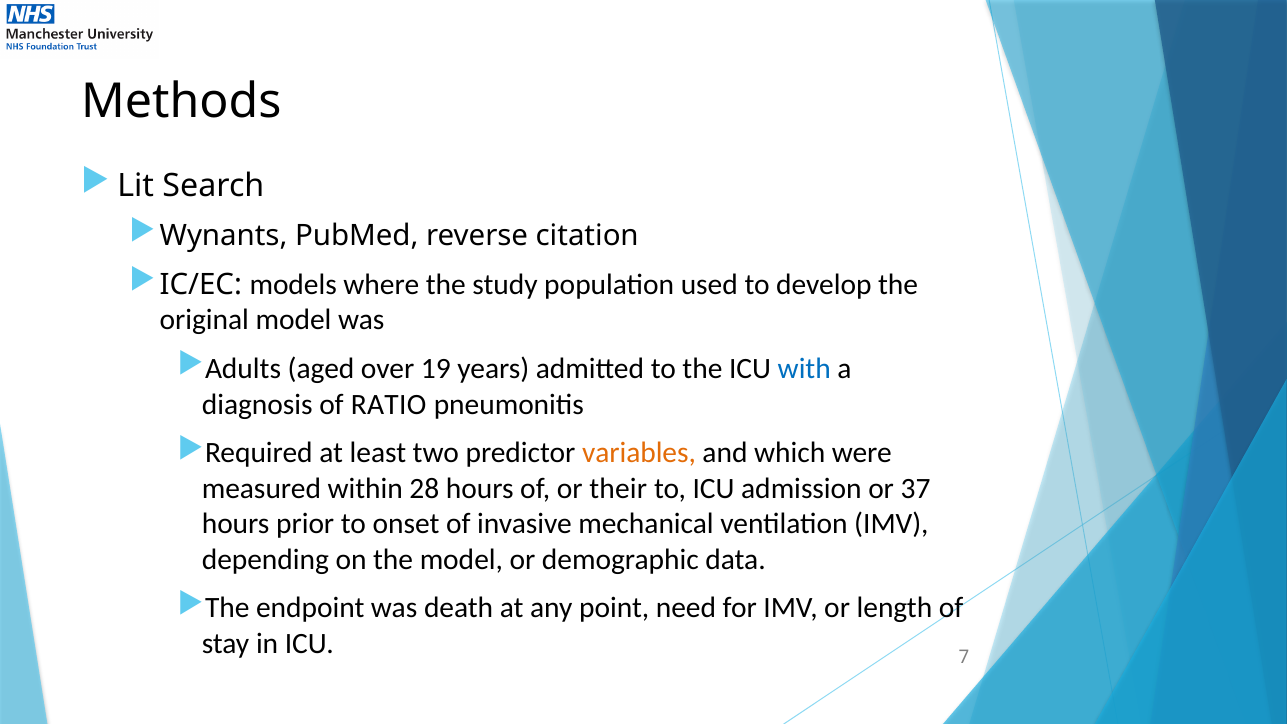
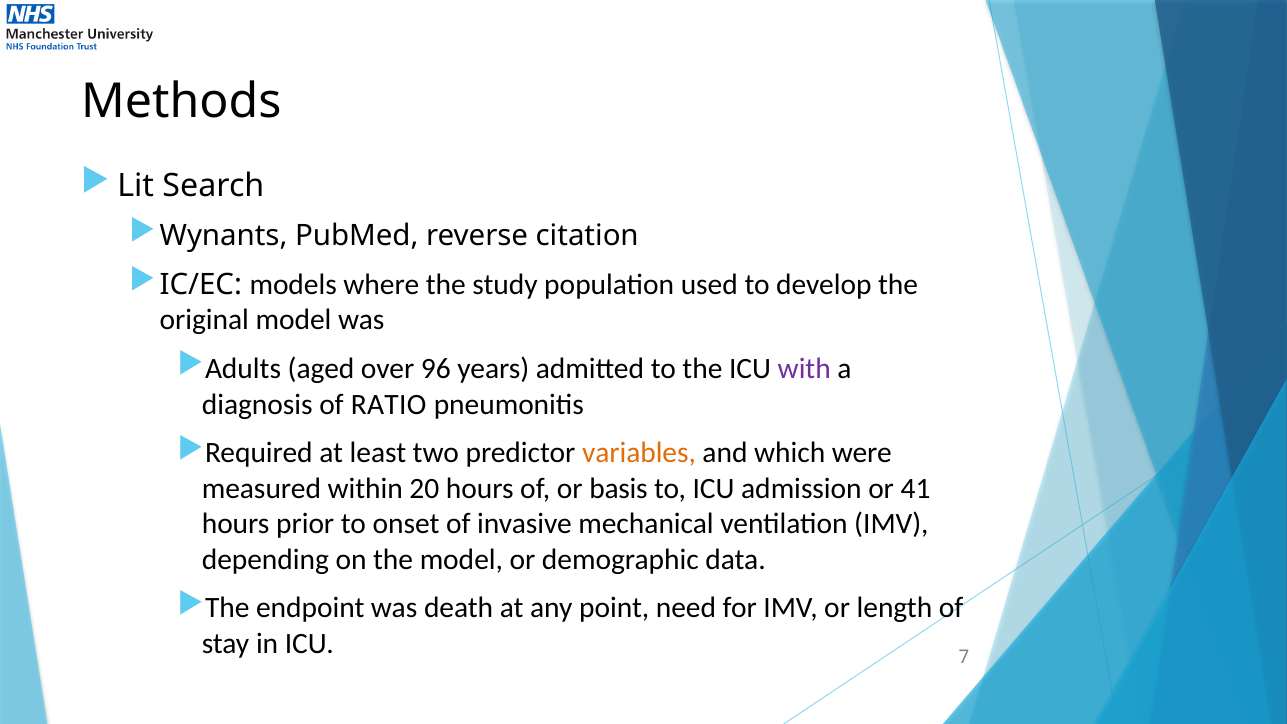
19: 19 -> 96
with colour: blue -> purple
28: 28 -> 20
their: their -> basis
37: 37 -> 41
